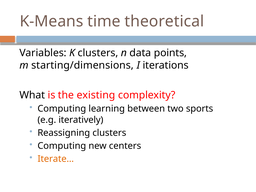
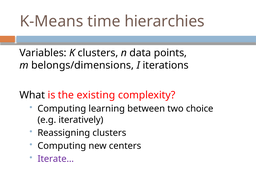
theoretical: theoretical -> hierarchies
starting/dimensions: starting/dimensions -> belongs/dimensions
sports: sports -> choice
Iterate… colour: orange -> purple
